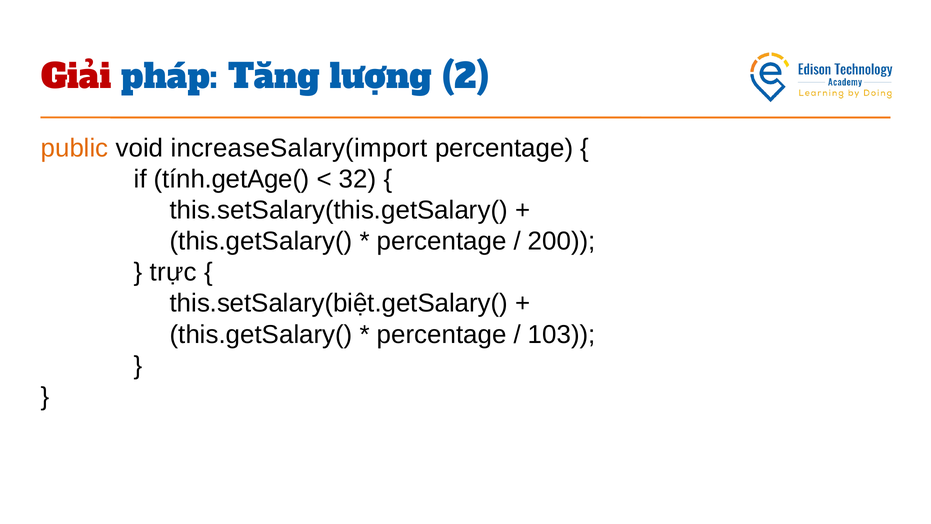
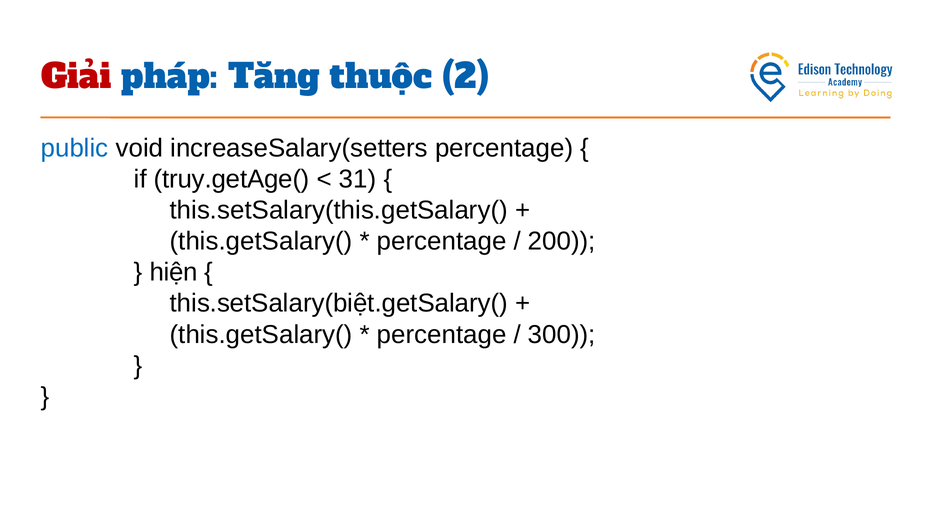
lượng: lượng -> thuộc
public colour: orange -> blue
increaseSalary(import: increaseSalary(import -> increaseSalary(setters
tính.getAge(: tính.getAge( -> truy.getAge(
32: 32 -> 31
trực: trực -> hiện
103: 103 -> 300
